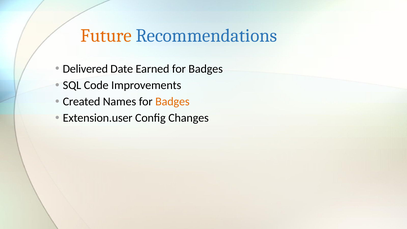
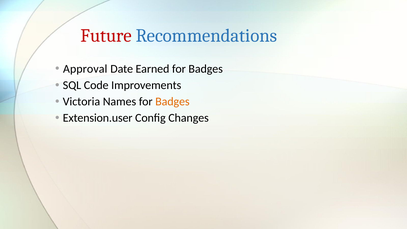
Future colour: orange -> red
Delivered: Delivered -> Approval
Created: Created -> Victoria
